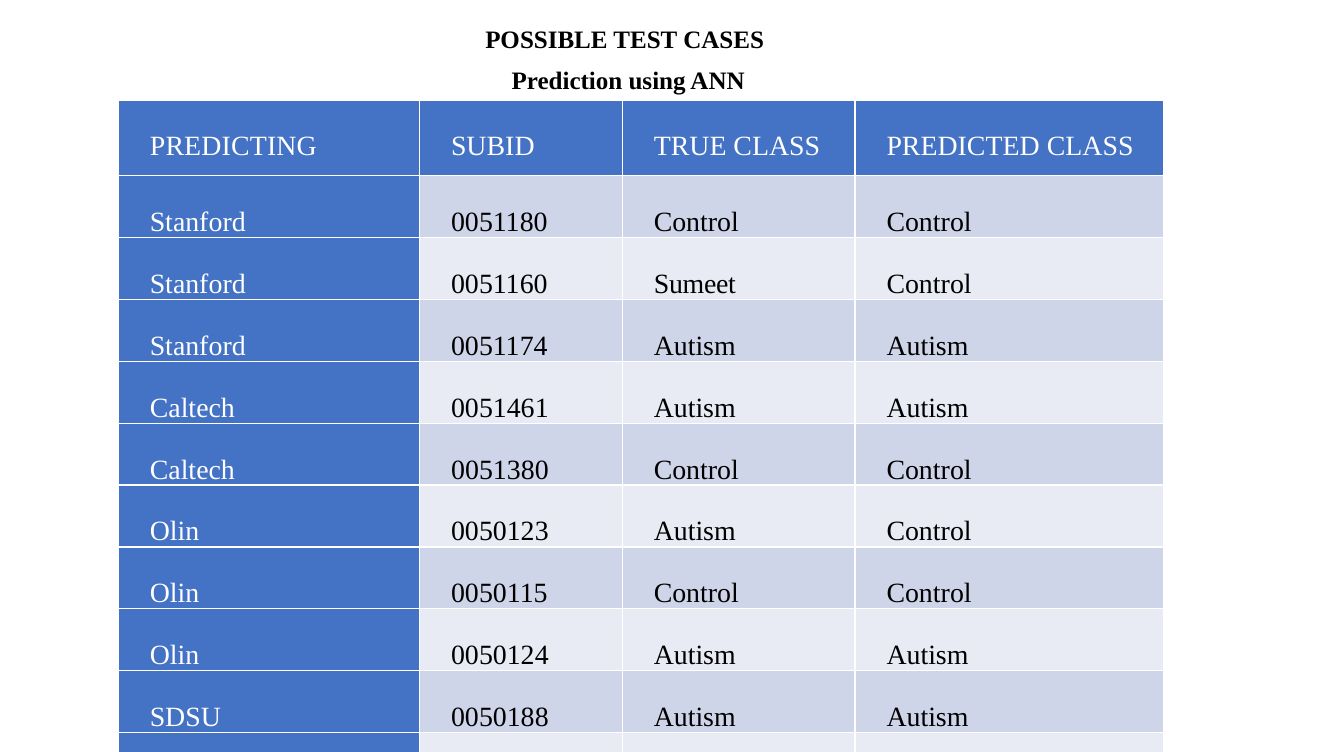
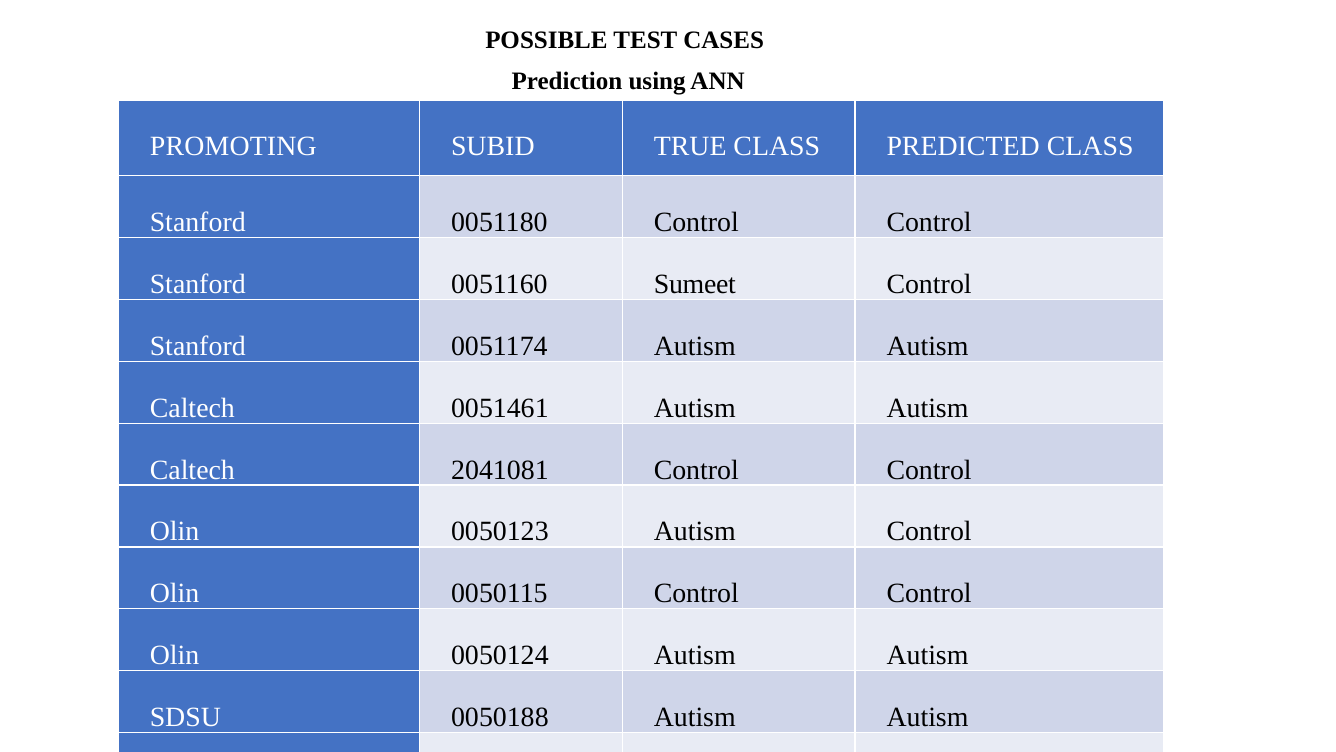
PREDICTING: PREDICTING -> PROMOTING
0051380: 0051380 -> 2041081
